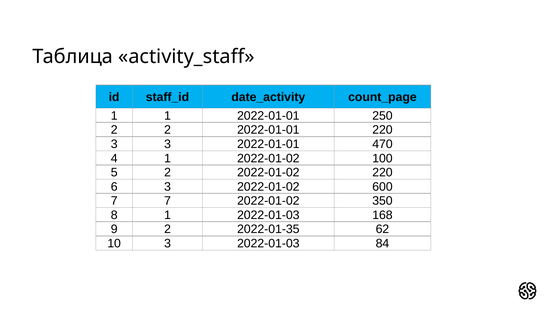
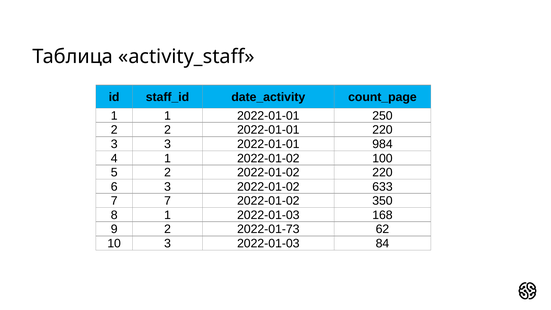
470: 470 -> 984
600: 600 -> 633
2022-01-35: 2022-01-35 -> 2022-01-73
